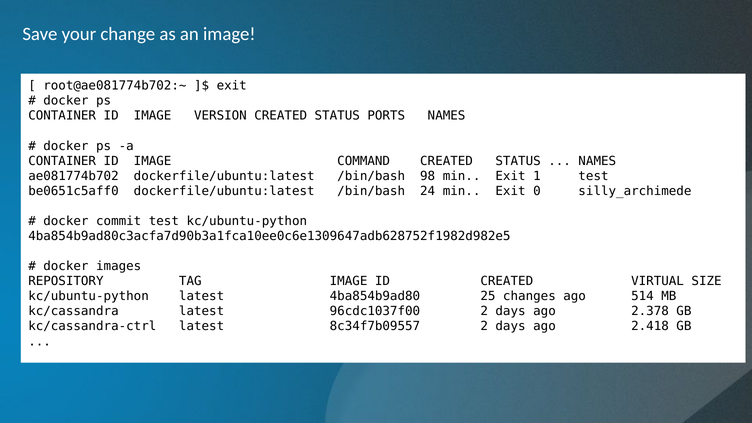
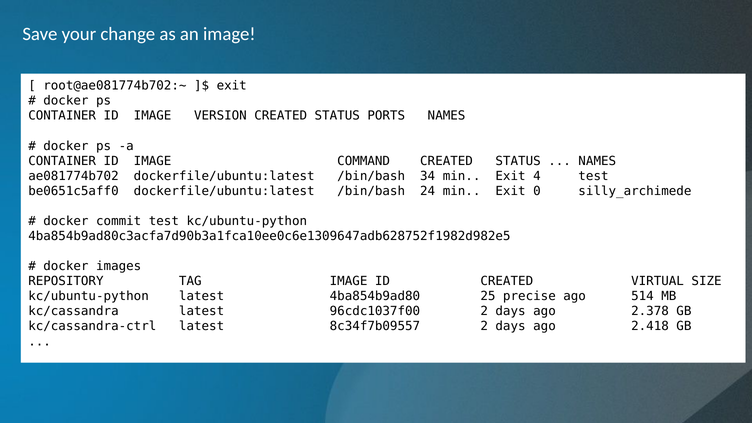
98: 98 -> 34
1: 1 -> 4
changes: changes -> precise
